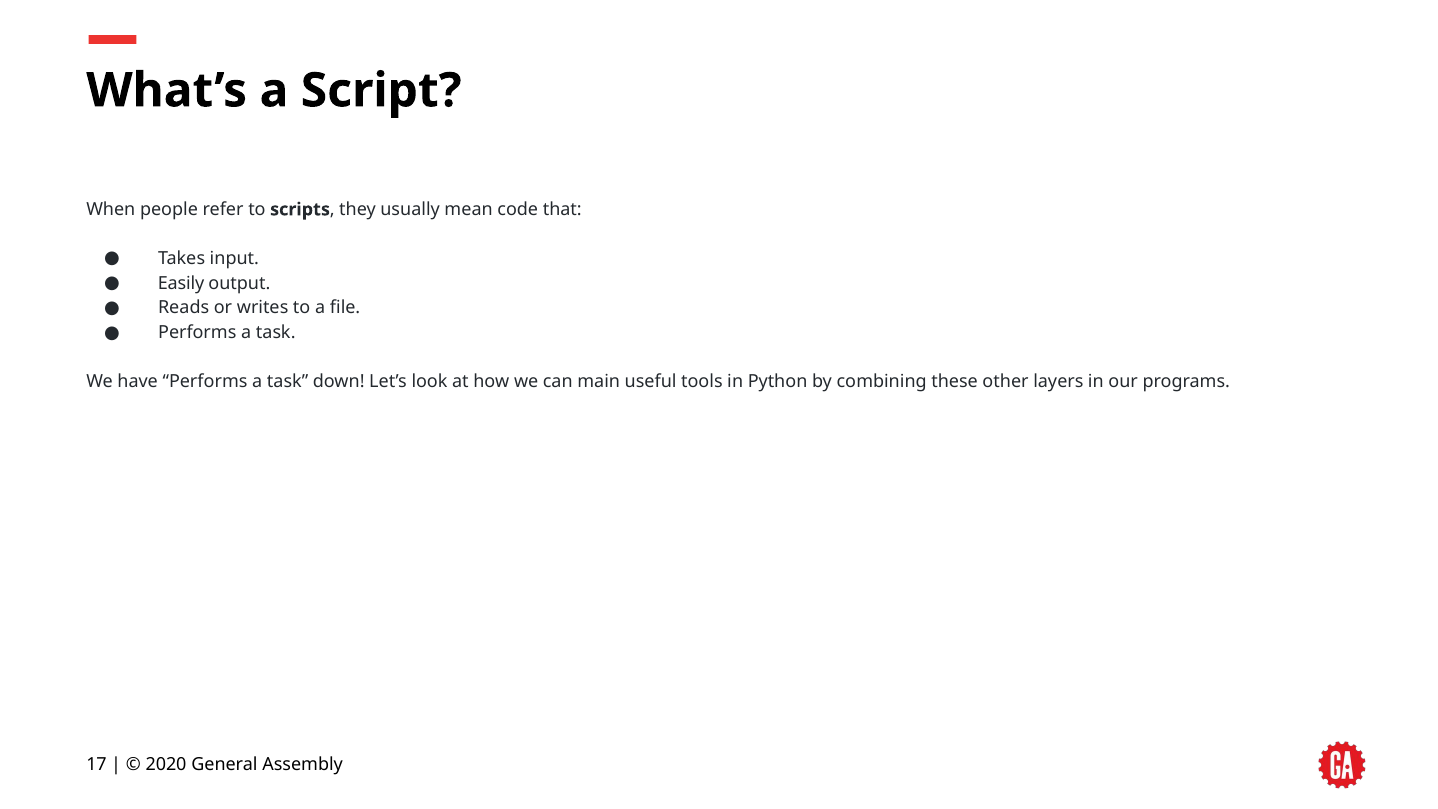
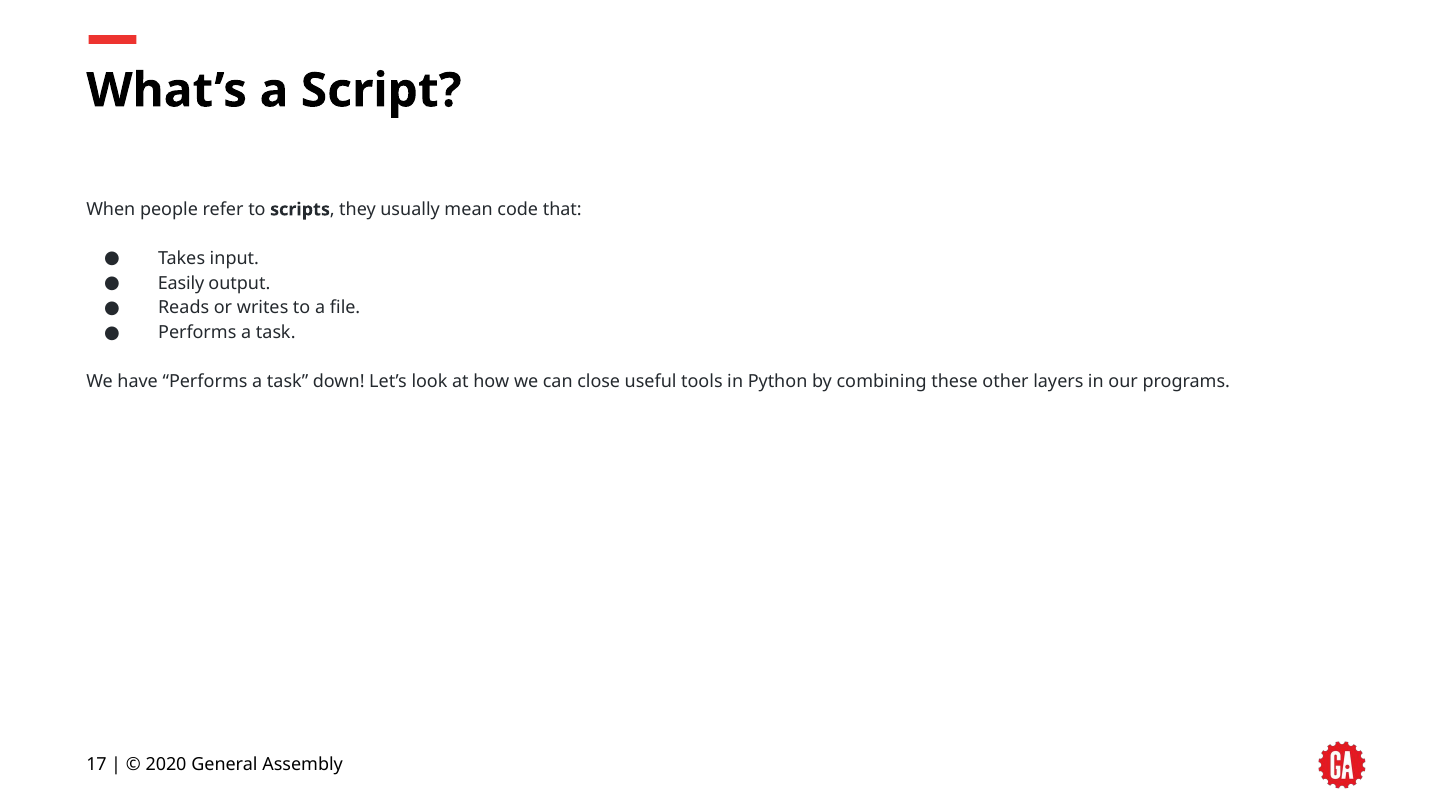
main: main -> close
